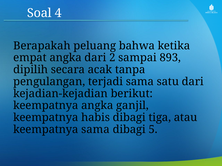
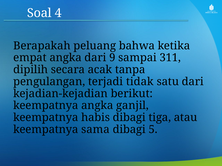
2: 2 -> 9
893: 893 -> 311
terjadi sama: sama -> tidak
